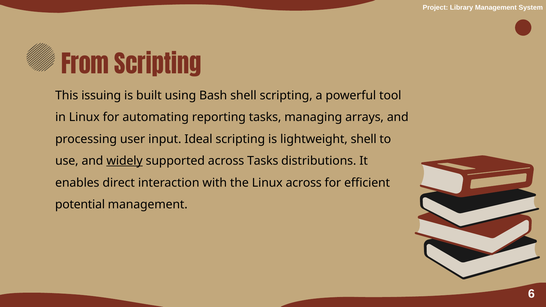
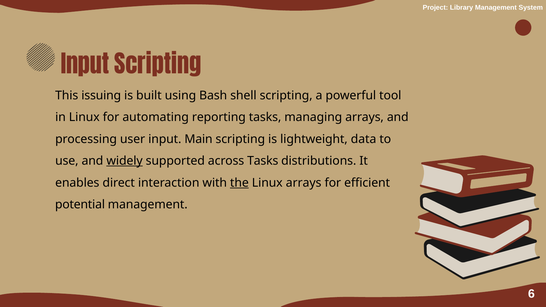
From at (85, 66): From -> Input
Ideal: Ideal -> Main
lightweight shell: shell -> data
the underline: none -> present
Linux across: across -> arrays
